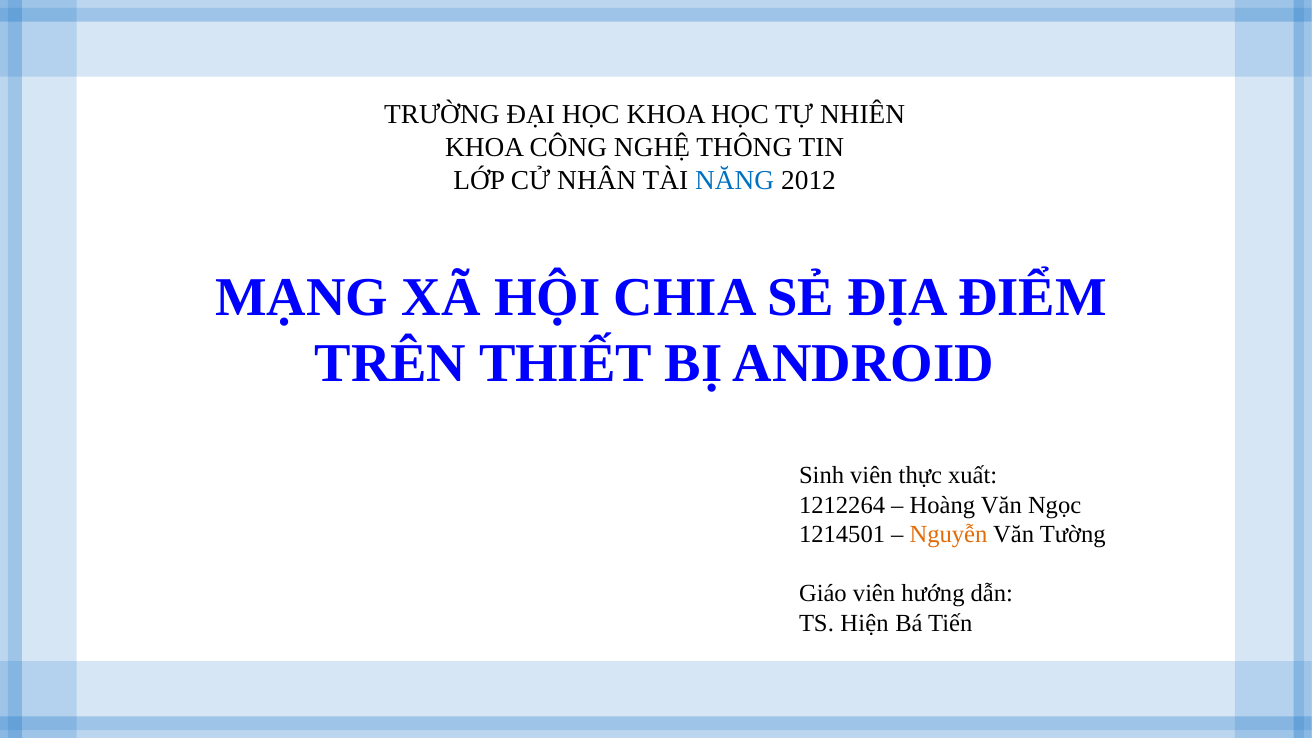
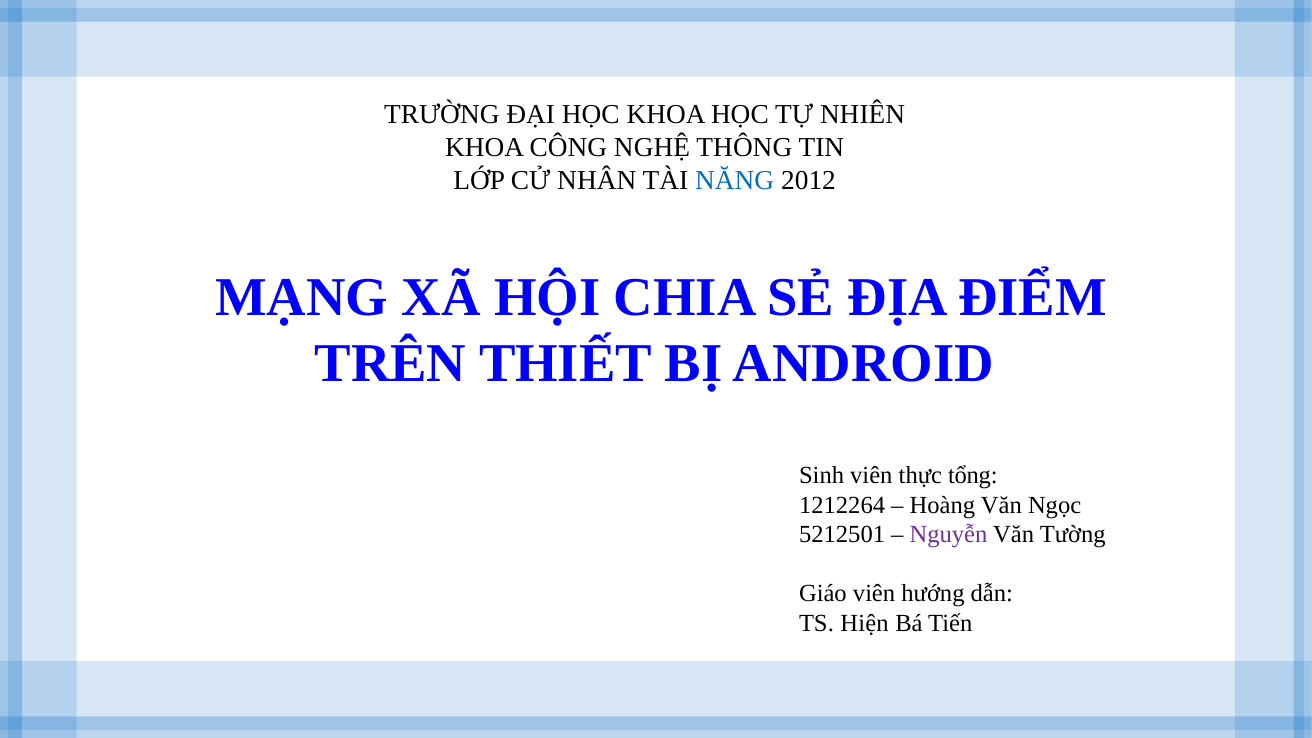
xuất: xuất -> tổng
1214501: 1214501 -> 5212501
Nguyễn colour: orange -> purple
